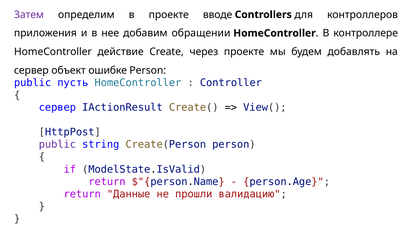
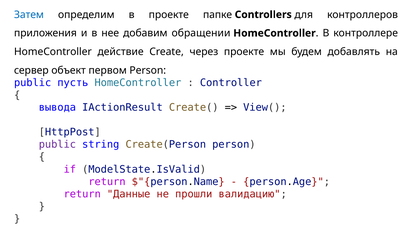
Затем colour: purple -> blue
вводе: вводе -> папке
ошибке: ошибке -> первом
сервер at (57, 107): сервер -> вывода
